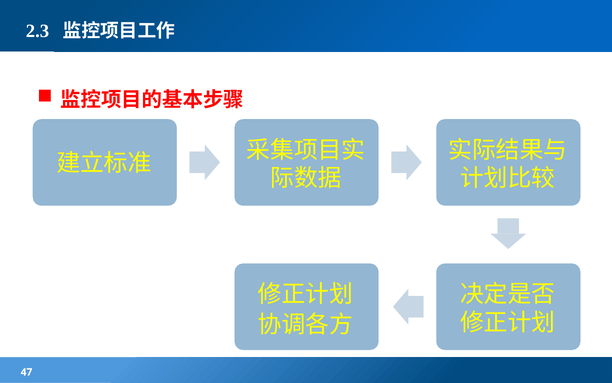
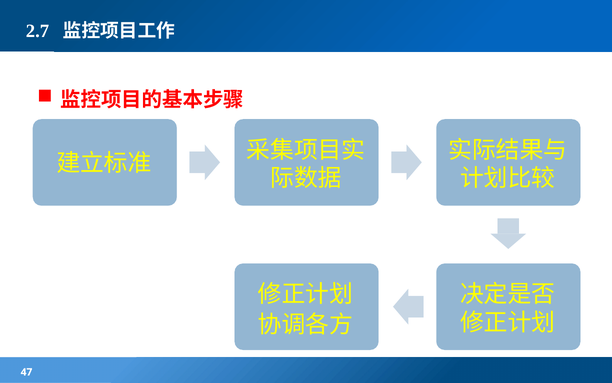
2.3: 2.3 -> 2.7
